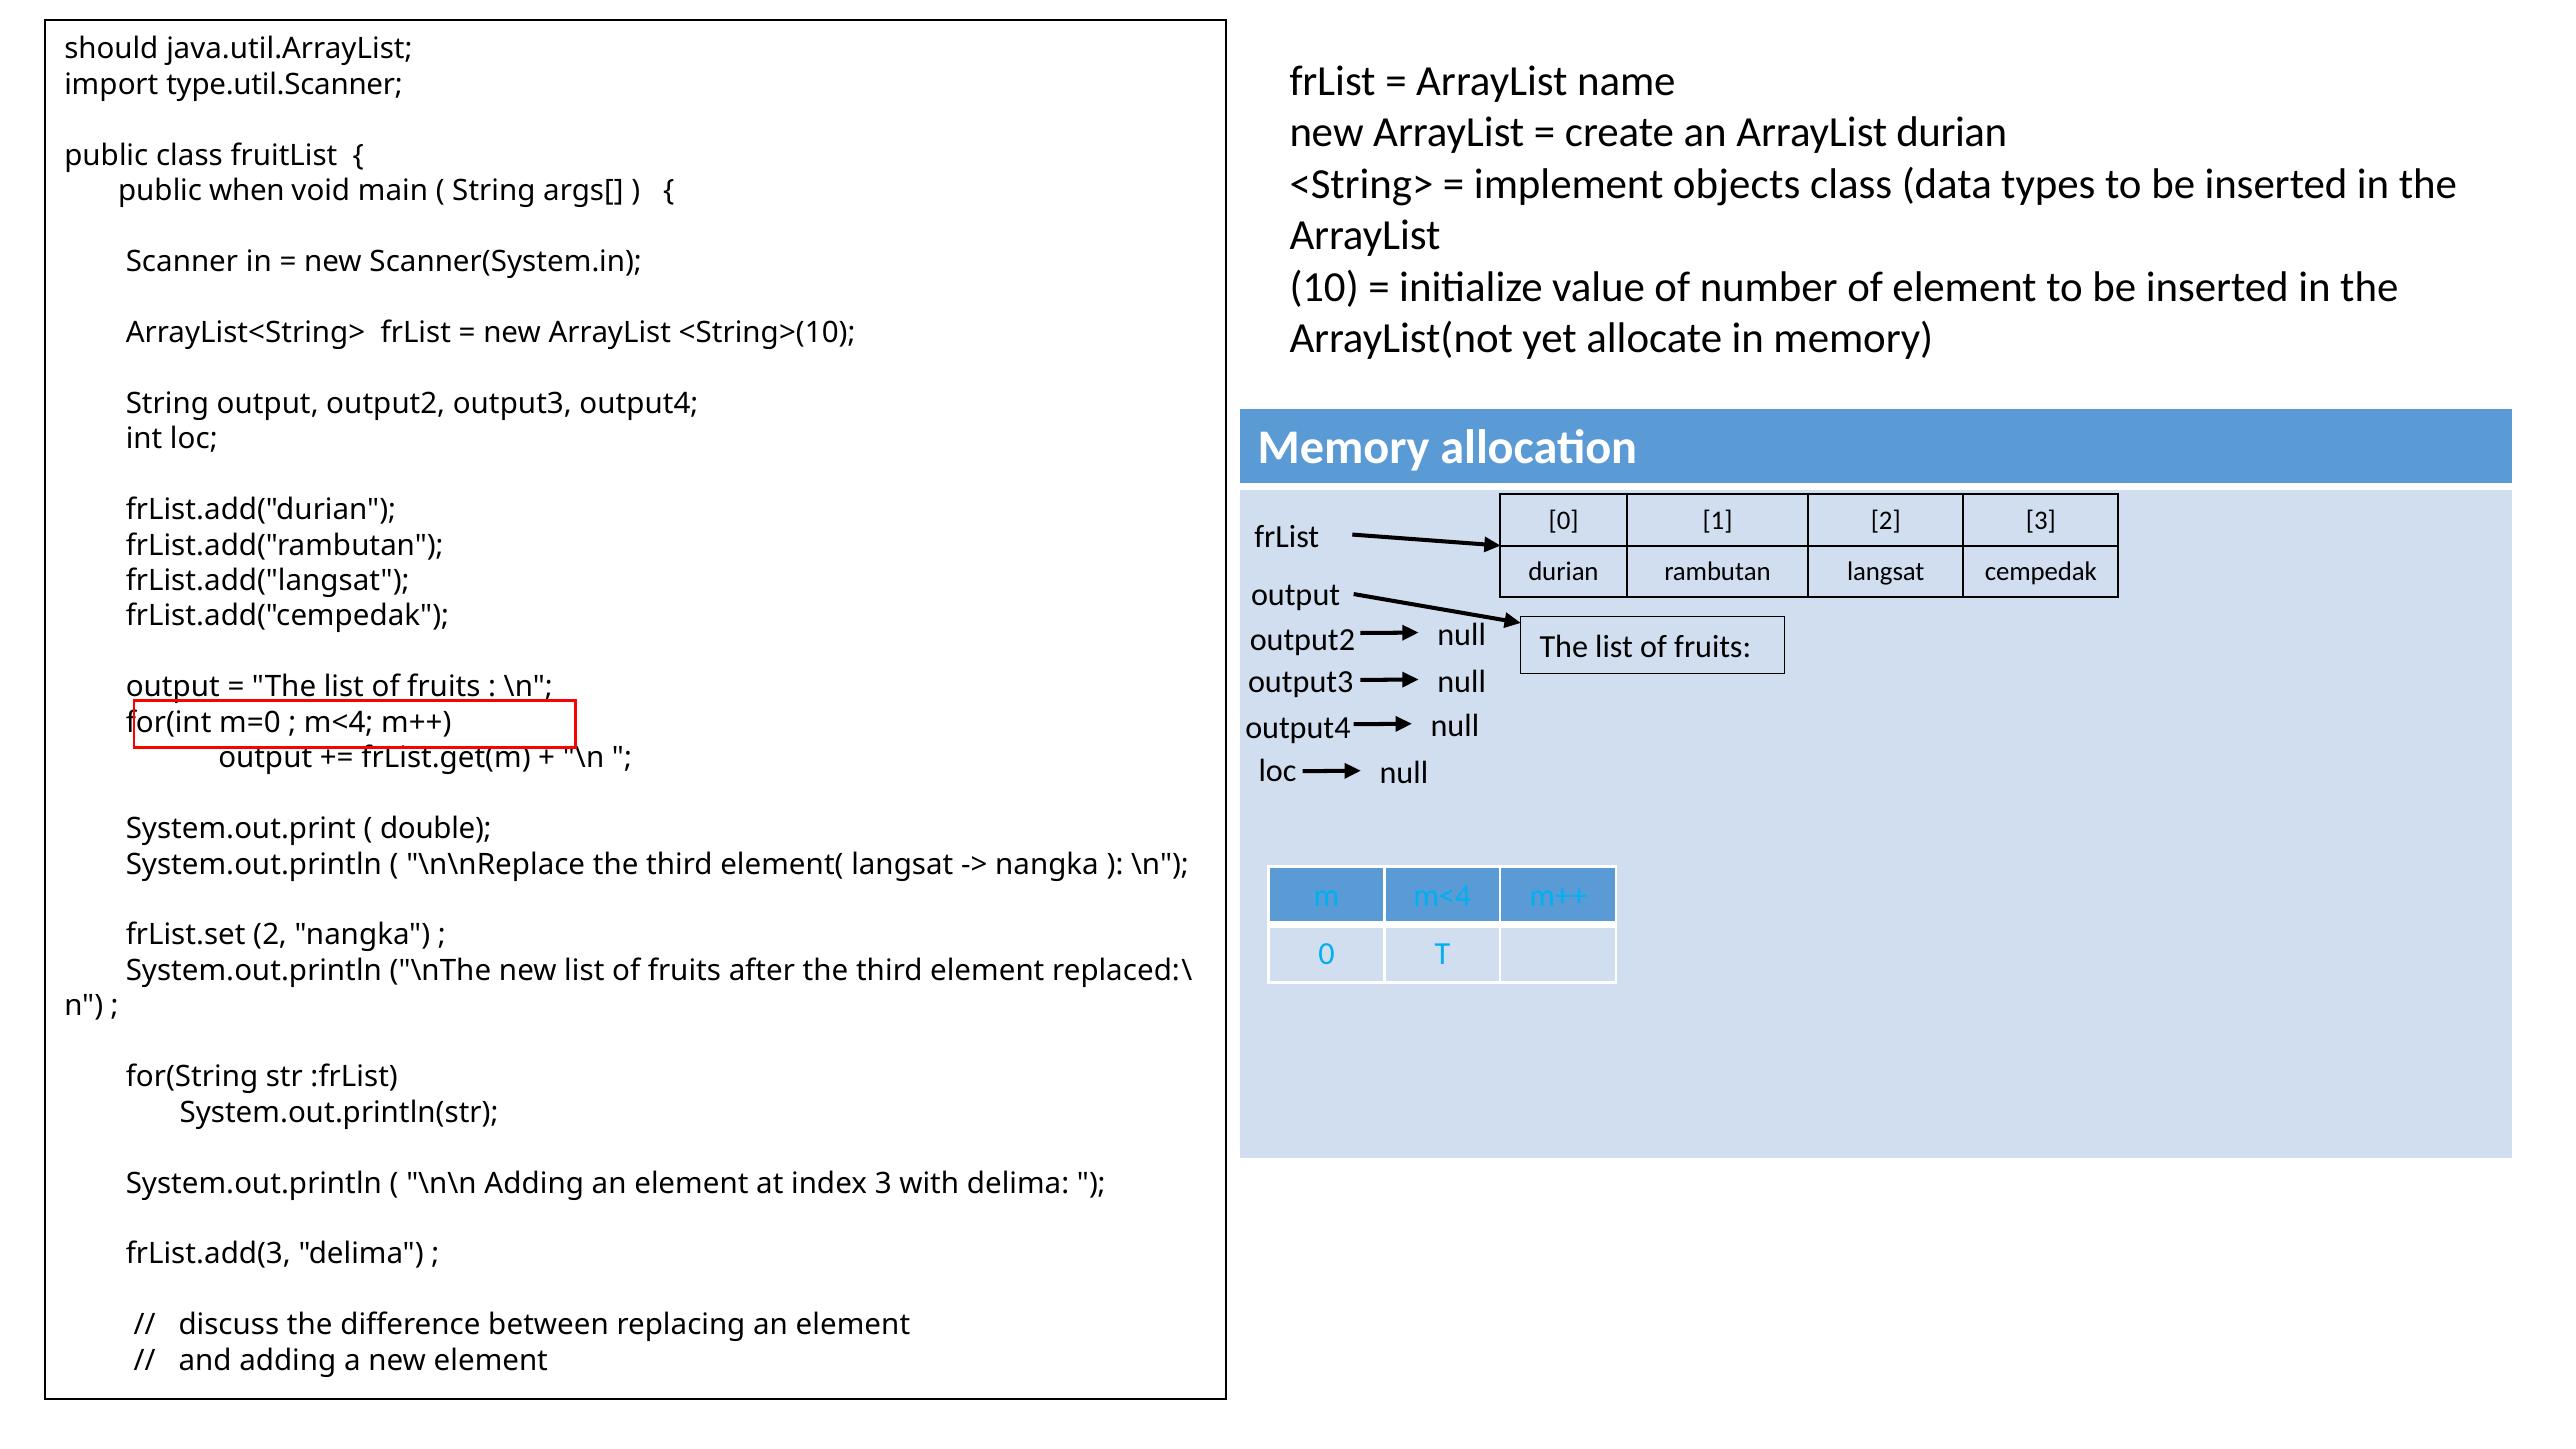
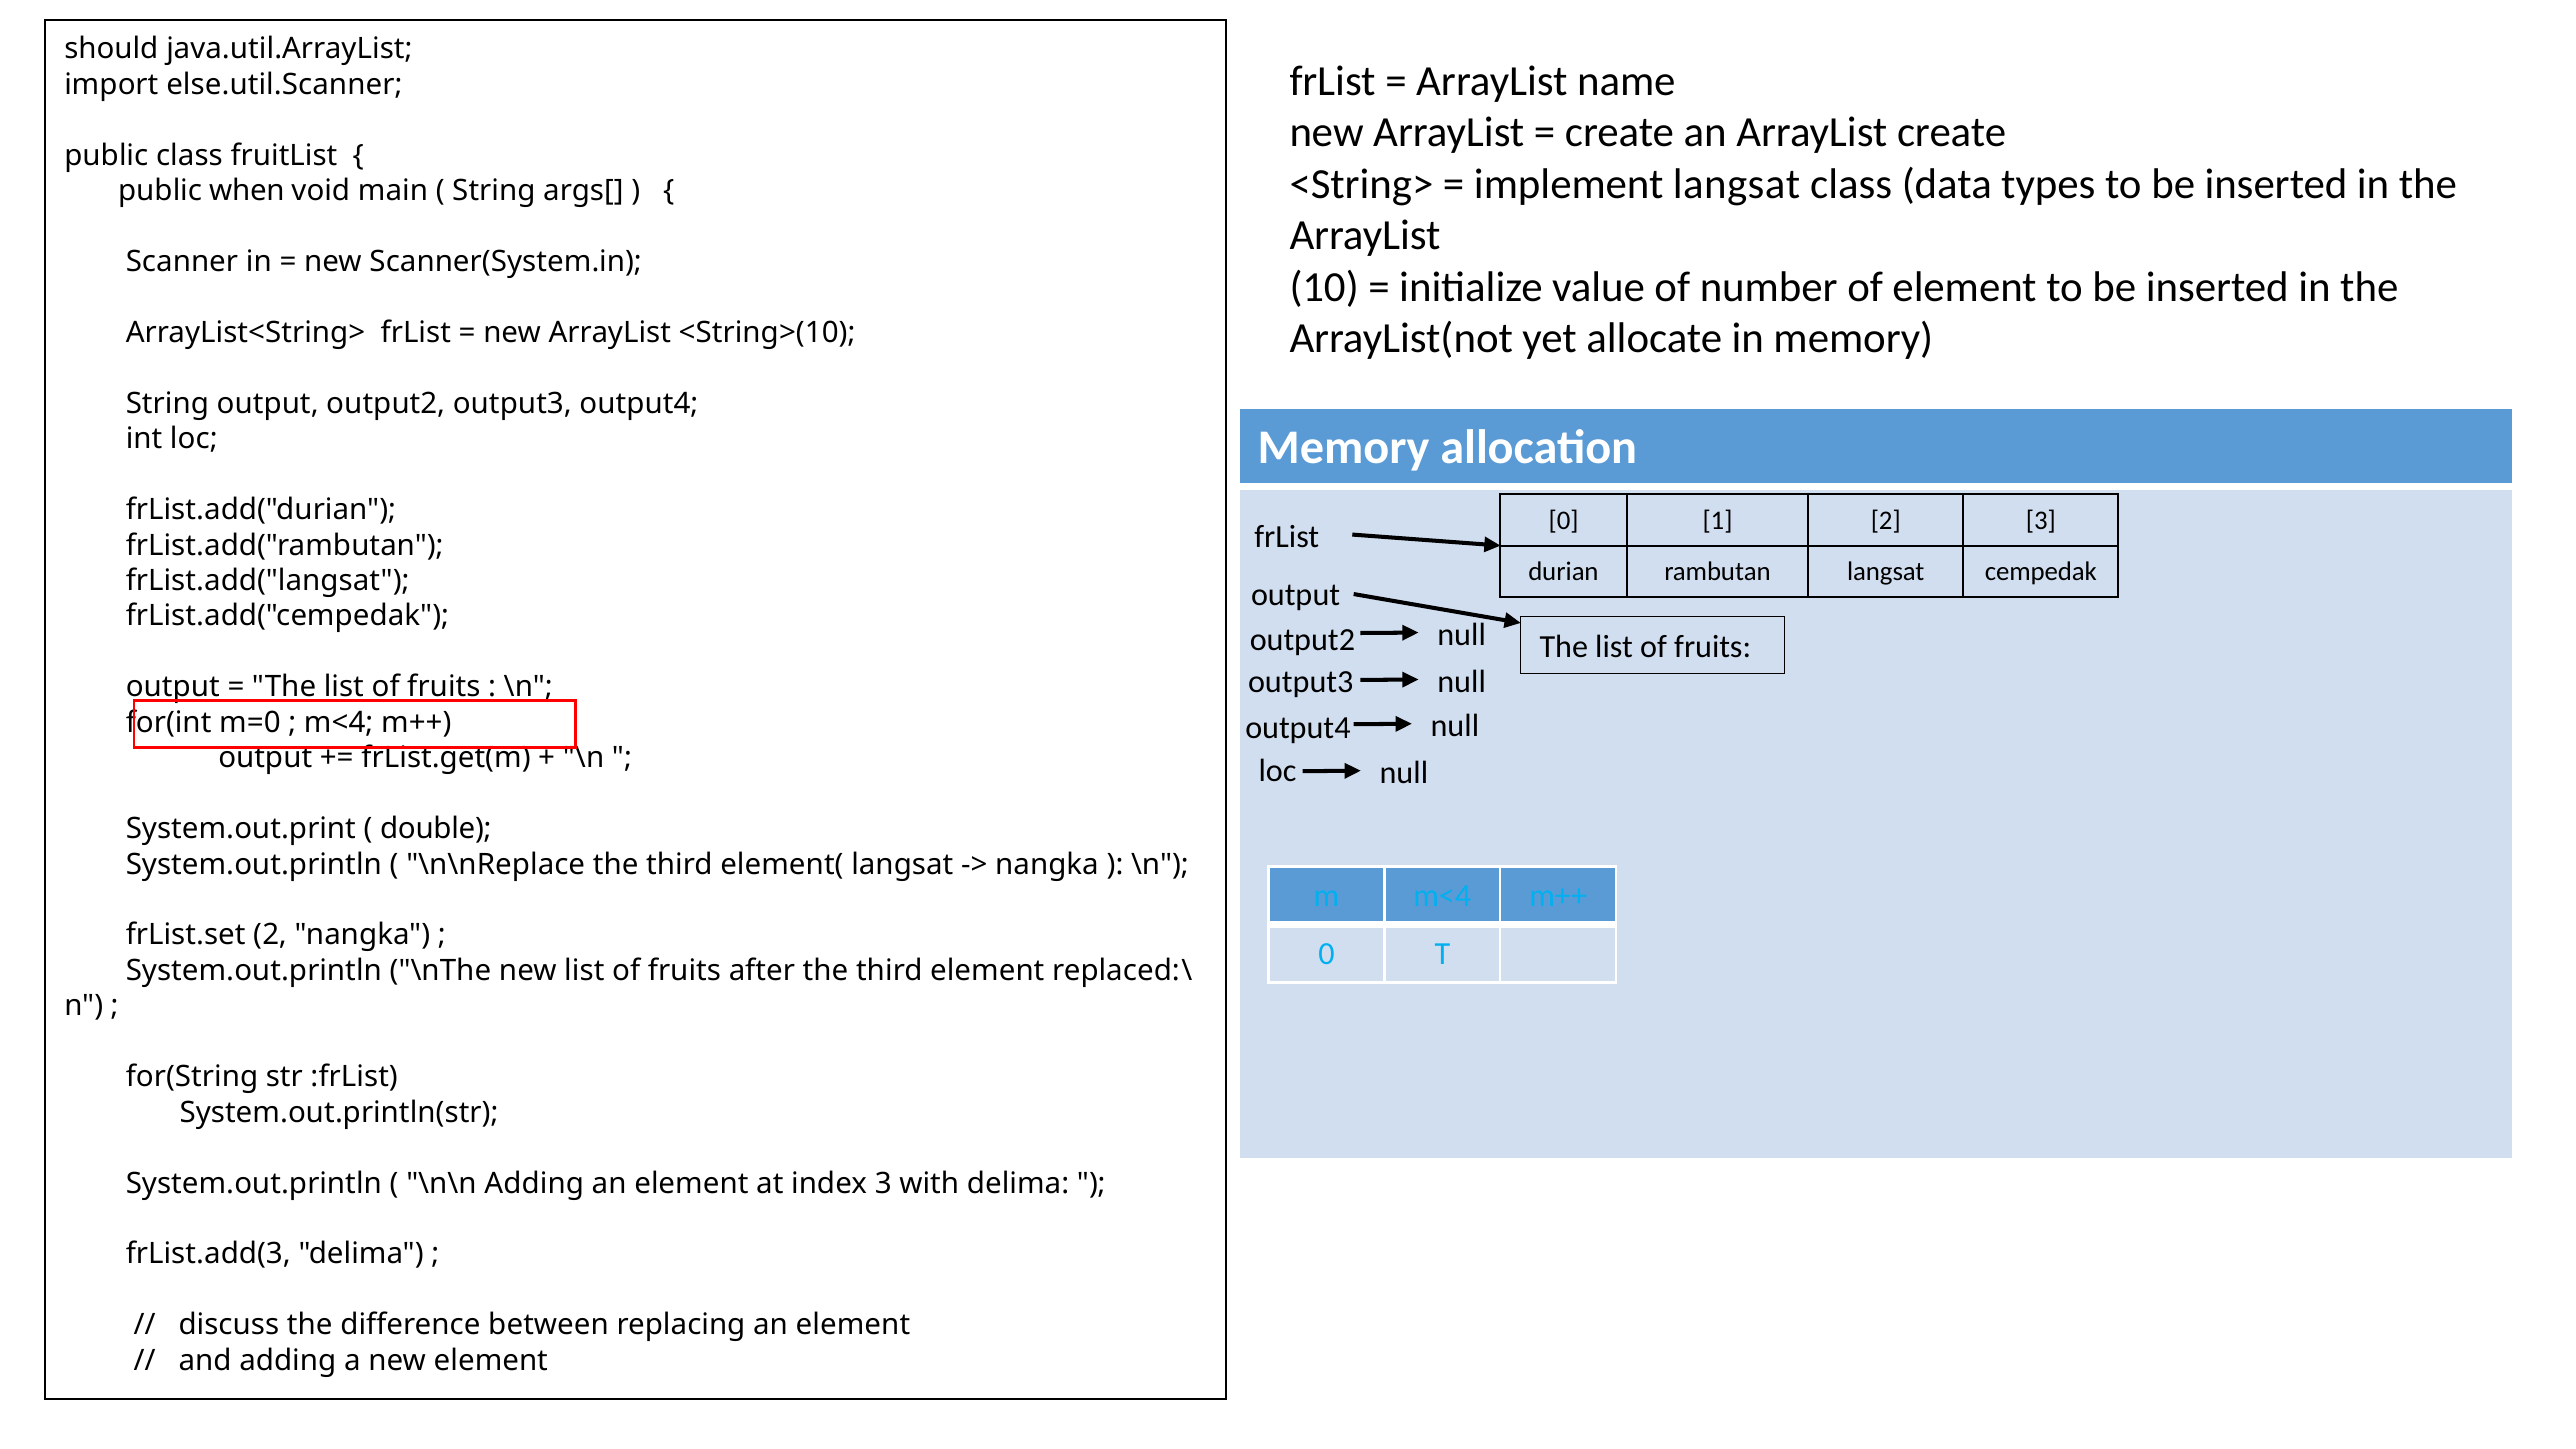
type.util.Scanner: type.util.Scanner -> else.util.Scanner
ArrayList durian: durian -> create
implement objects: objects -> langsat
